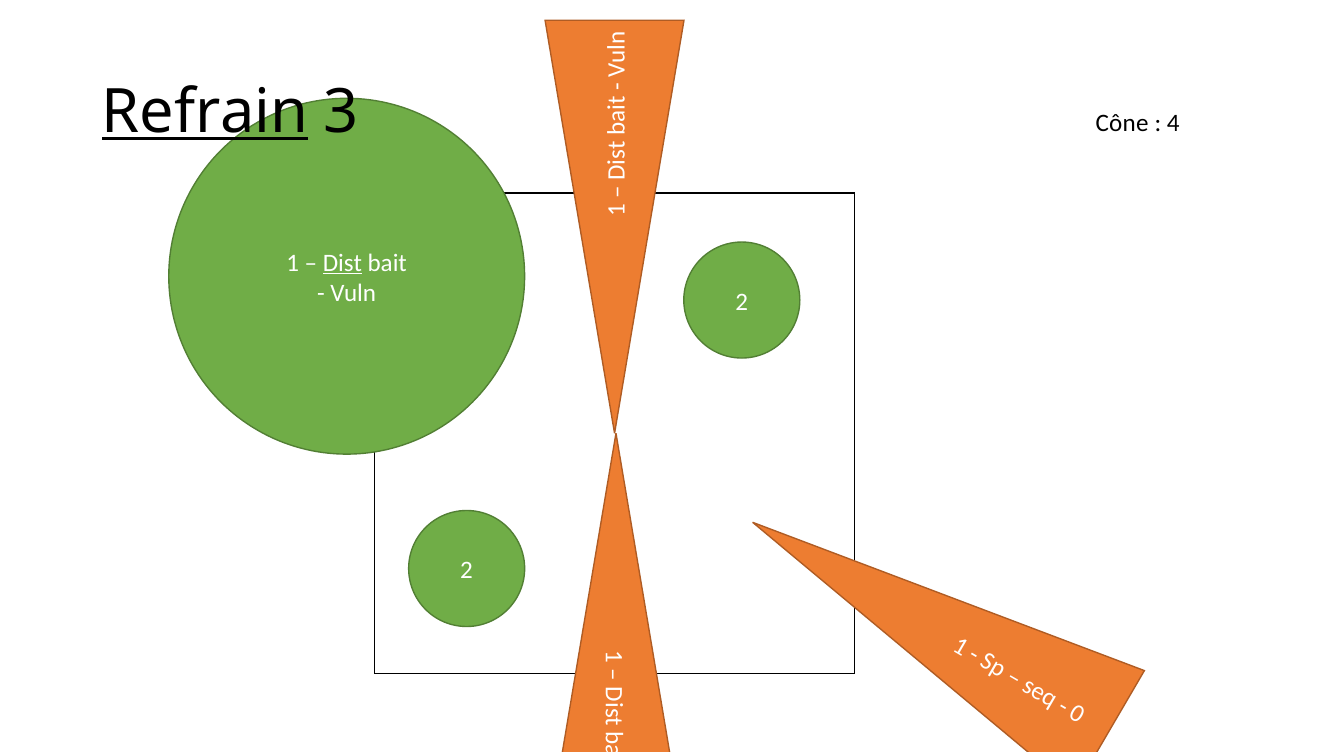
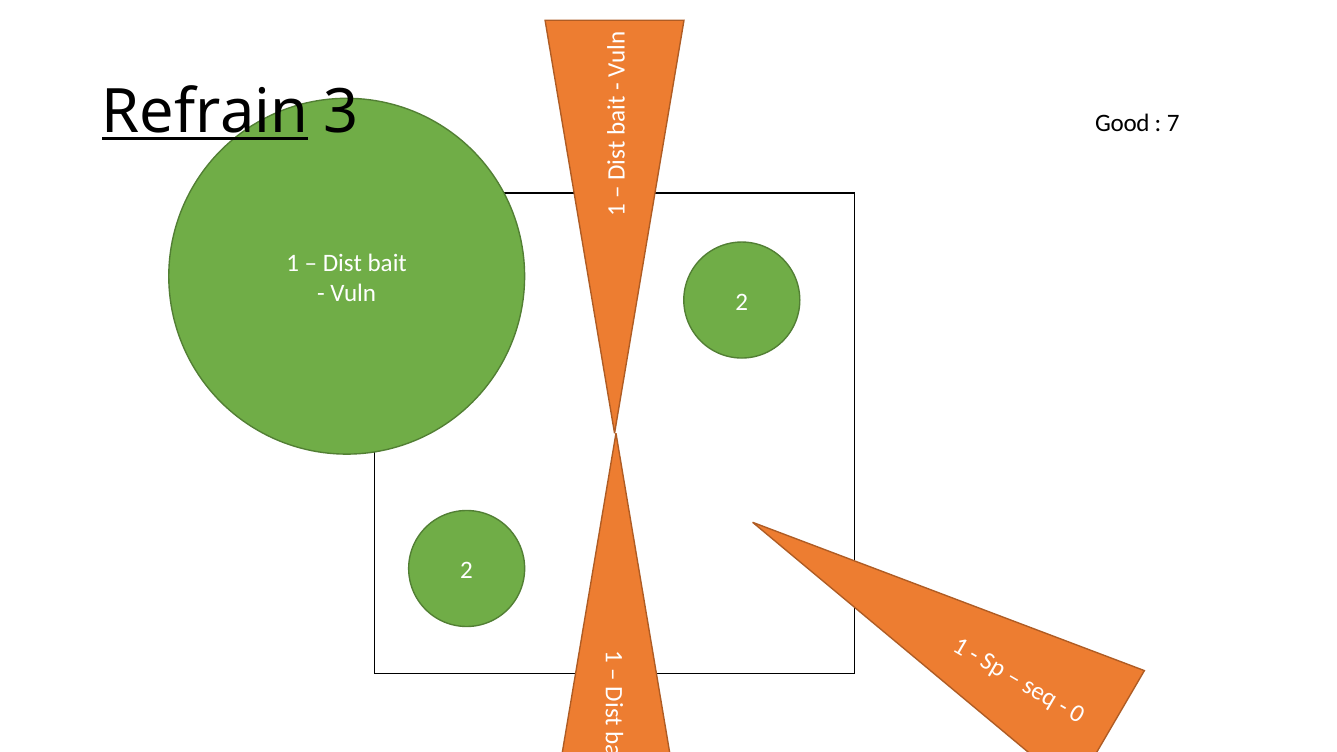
Cône: Cône -> Good
4: 4 -> 7
Dist underline: present -> none
